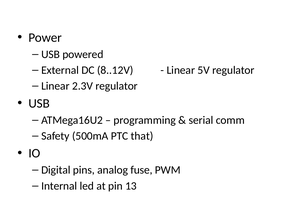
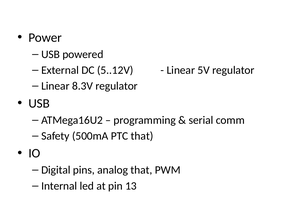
8..12V: 8..12V -> 5..12V
2.3V: 2.3V -> 8.3V
analog fuse: fuse -> that
